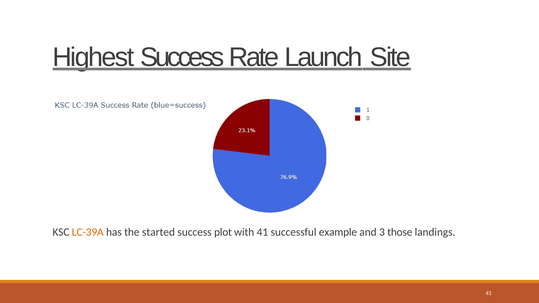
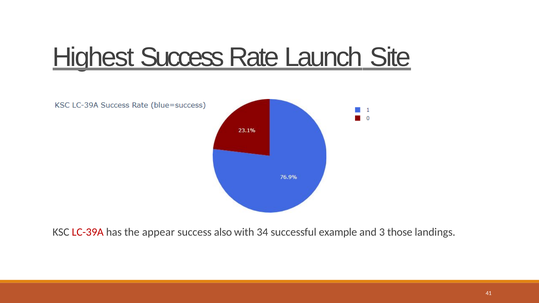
LC-39A colour: orange -> red
started: started -> appear
plot: plot -> also
with 41: 41 -> 34
